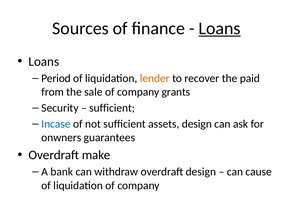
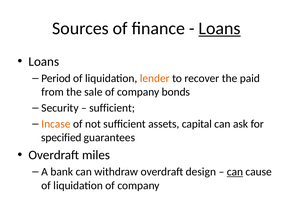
grants: grants -> bonds
Incase colour: blue -> orange
assets design: design -> capital
onwners: onwners -> specified
make: make -> miles
can at (235, 172) underline: none -> present
